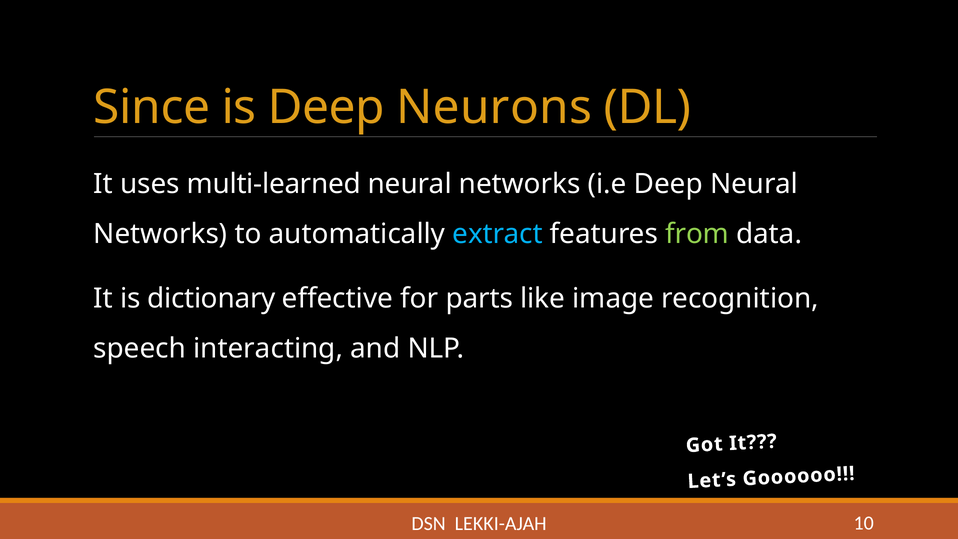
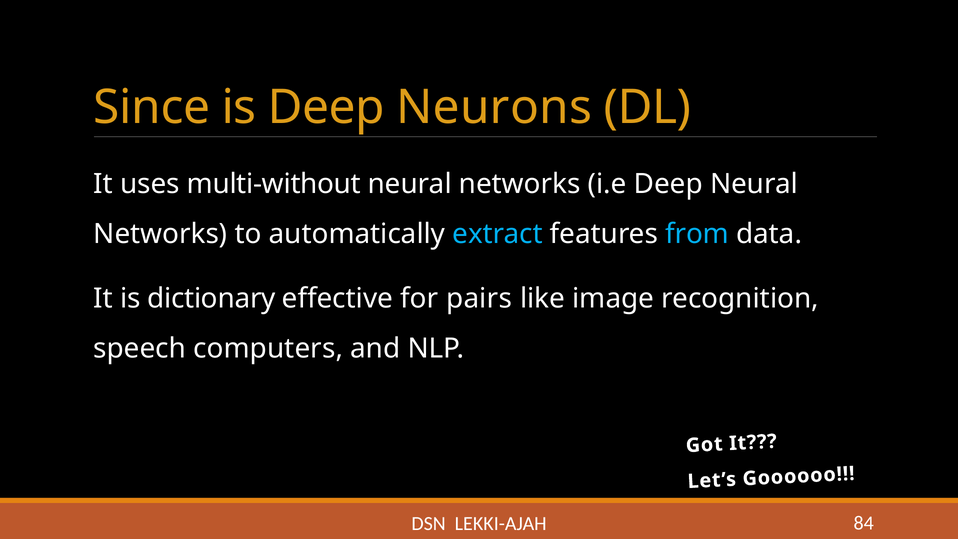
multi-learned: multi-learned -> multi-without
from colour: light green -> light blue
parts: parts -> pairs
interacting: interacting -> computers
10: 10 -> 84
